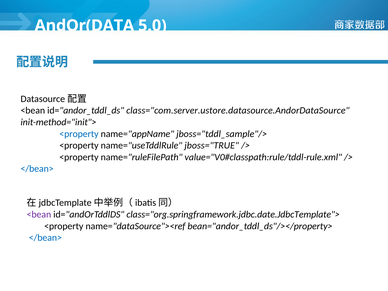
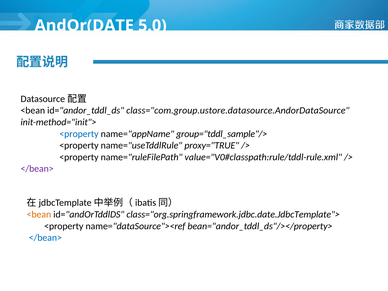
AndOr(DATA: AndOr(DATA -> AndOr(DATE
class="com.server.ustore.datasource.AndorDataSource: class="com.server.ustore.datasource.AndorDataSource -> class="com.group.ustore.datasource.AndorDataSource
jboss="tddl_sample"/>: jboss="tddl_sample"/> -> group="tddl_sample"/>
jboss="TRUE: jboss="TRUE -> proxy="TRUE
</bean> at (37, 169) colour: blue -> purple
<bean at (39, 214) colour: purple -> orange
